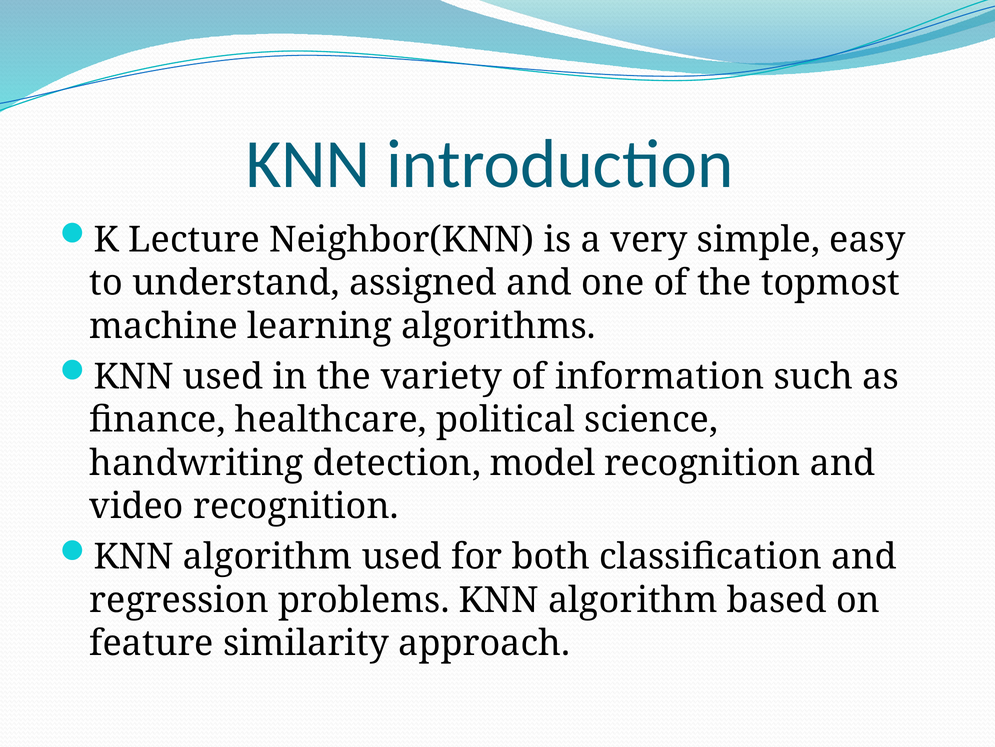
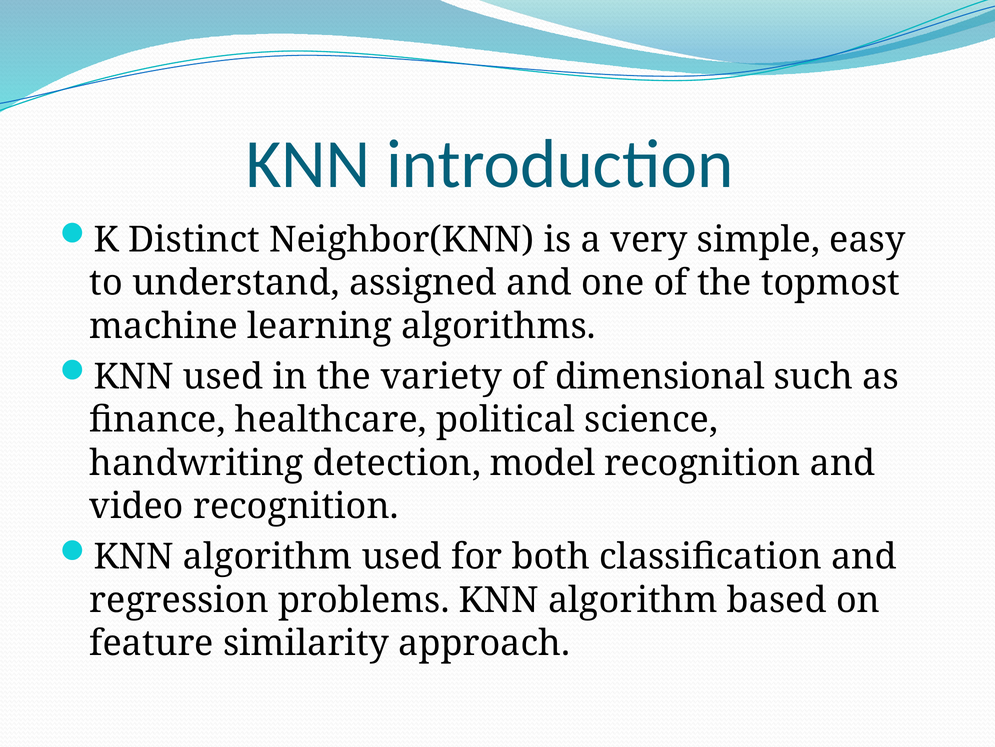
Lecture: Lecture -> Distinct
information: information -> dimensional
